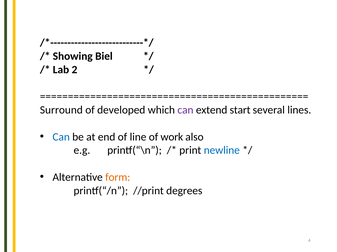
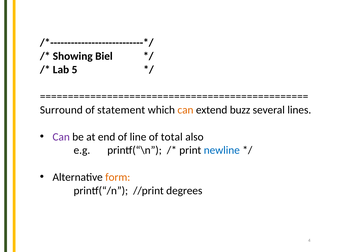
2: 2 -> 5
developed: developed -> statement
can at (185, 110) colour: purple -> orange
start: start -> buzz
Can at (61, 137) colour: blue -> purple
work: work -> total
